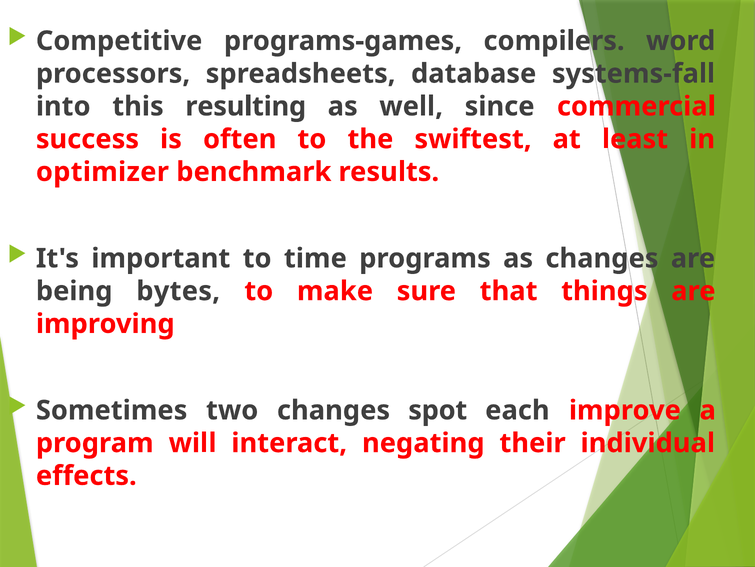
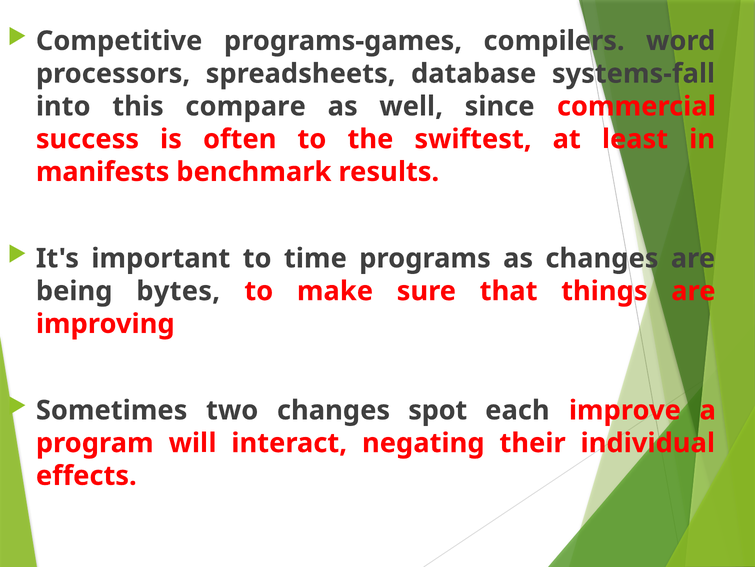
resulting: resulting -> compare
optimizer: optimizer -> manifests
